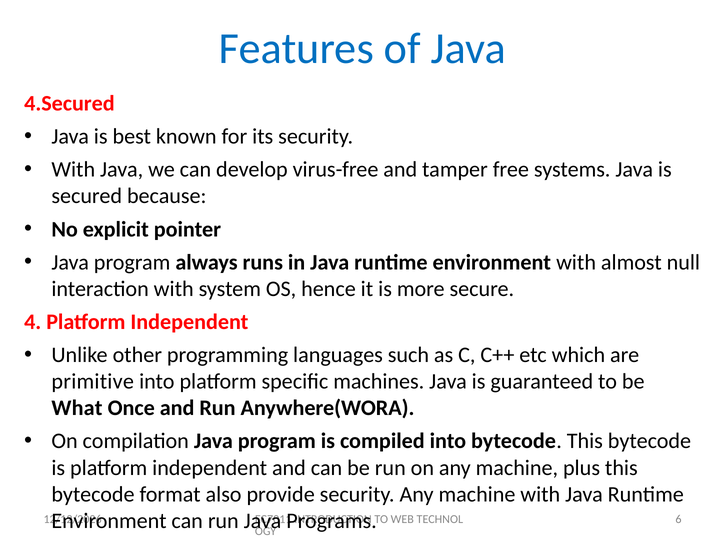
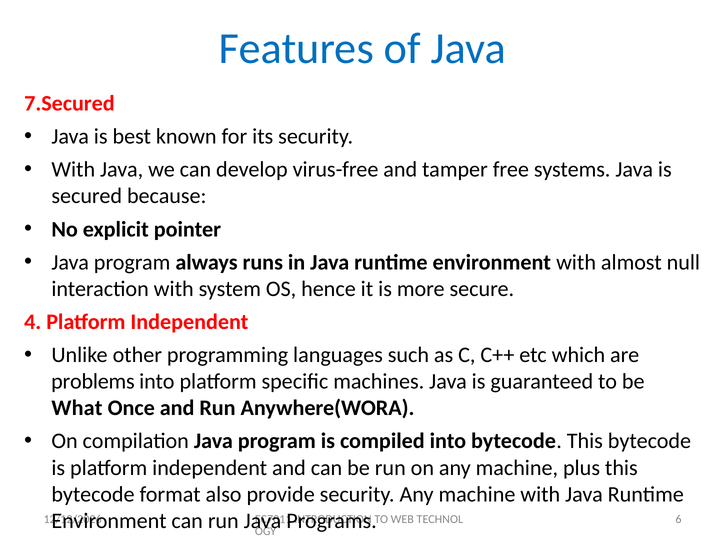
4.Secured: 4.Secured -> 7.Secured
primitive: primitive -> problems
